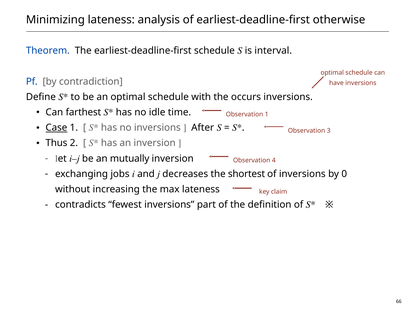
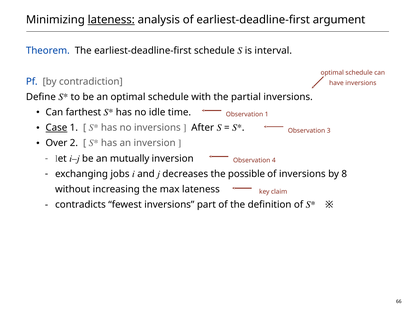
lateness at (111, 20) underline: none -> present
otherwise: otherwise -> argument
occurs: occurs -> partial
Thus: Thus -> Over
shortest: shortest -> possible
0: 0 -> 8
